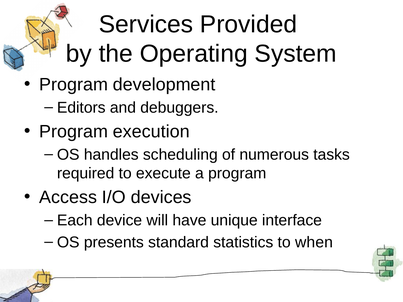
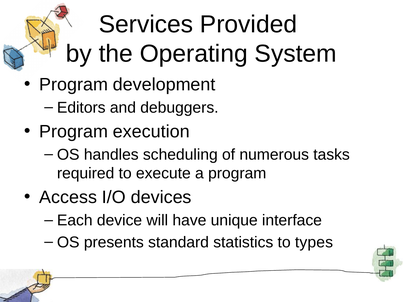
when: when -> types
